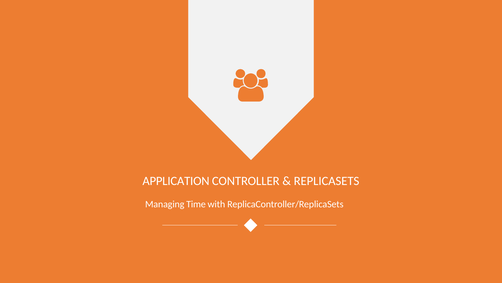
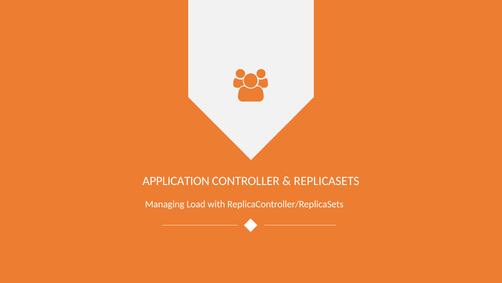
Time: Time -> Load
